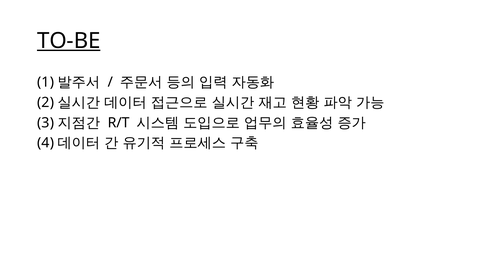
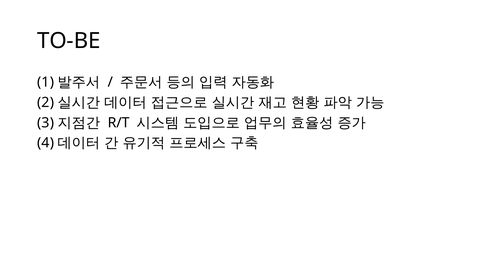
TO-BE underline: present -> none
